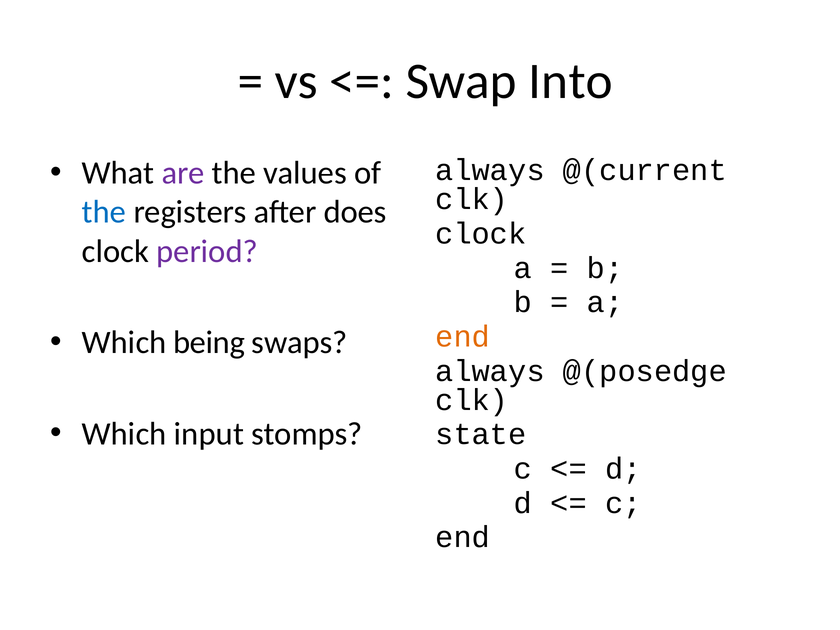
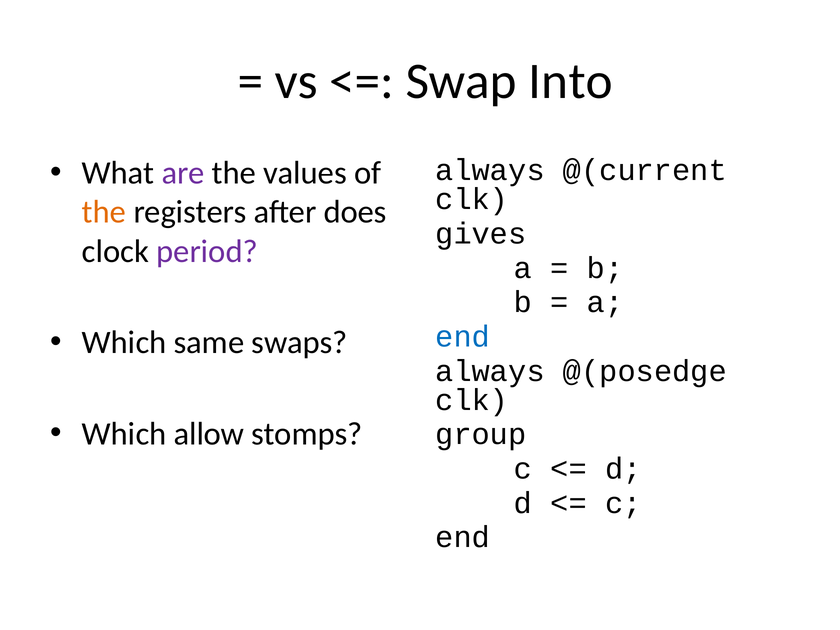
the at (104, 212) colour: blue -> orange
clock at (481, 234): clock -> gives
end at (463, 337) colour: orange -> blue
being: being -> same
input: input -> allow
state: state -> group
